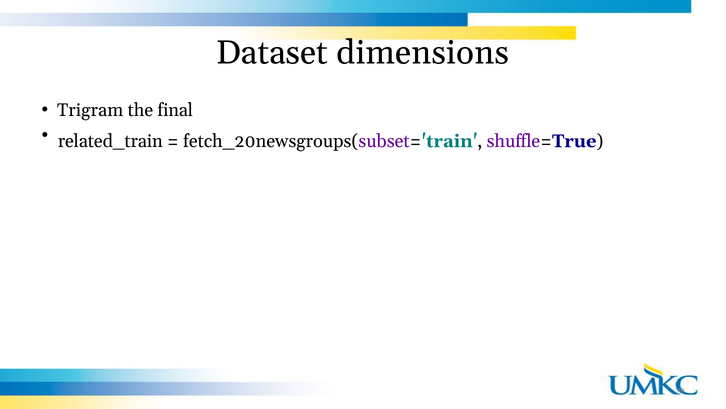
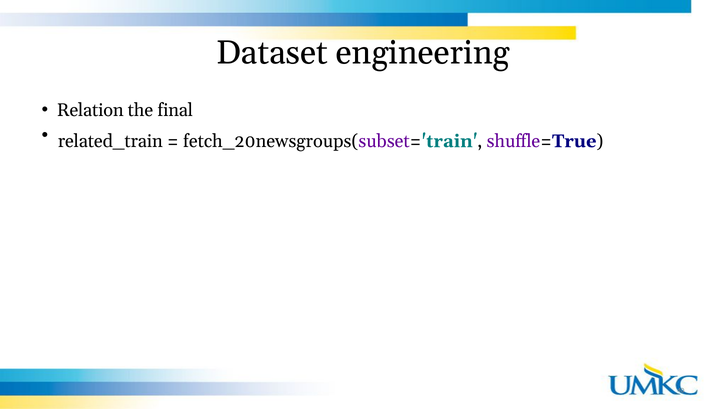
dimensions: dimensions -> engineering
Trigram: Trigram -> Relation
